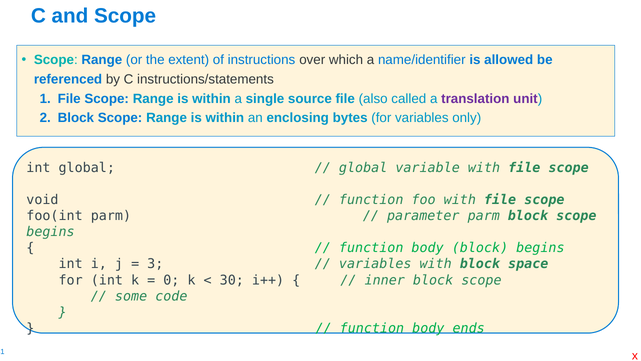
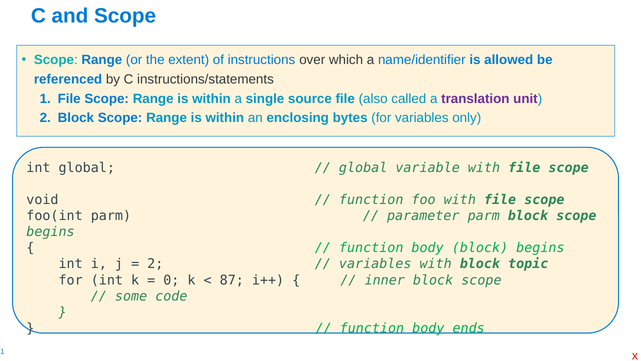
3 at (155, 264): 3 -> 2
space: space -> topic
30: 30 -> 87
